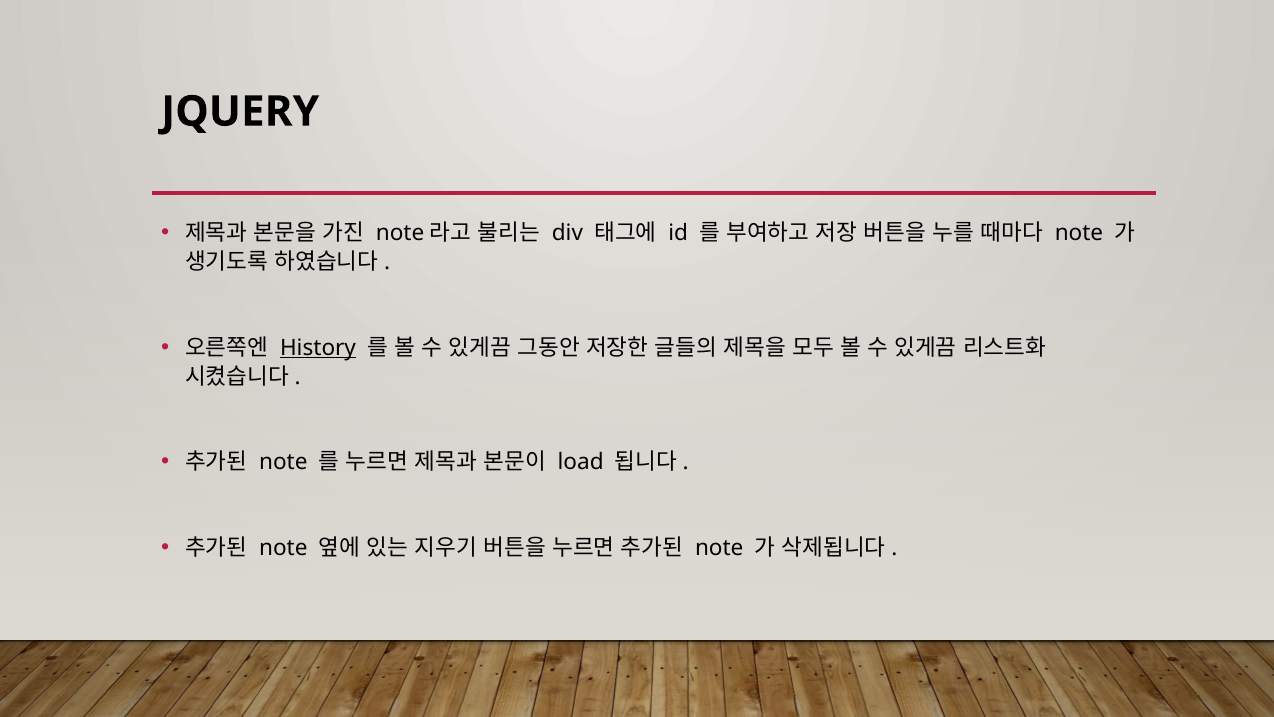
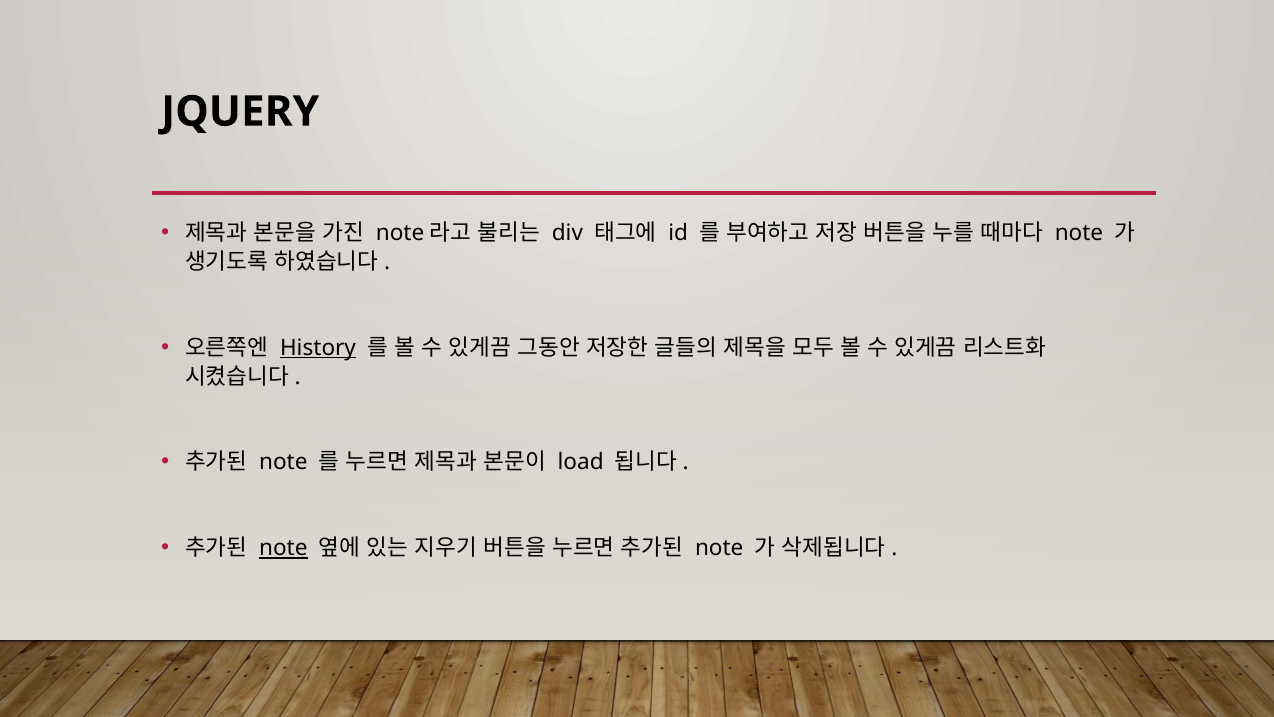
note at (283, 548) underline: none -> present
